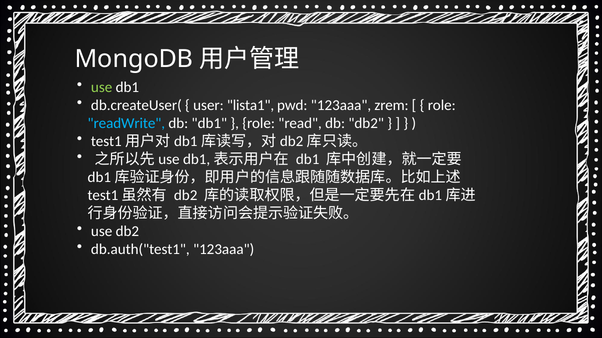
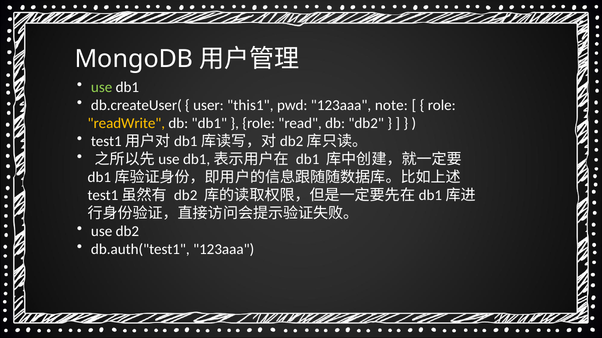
lista1: lista1 -> this1
zrem: zrem -> note
readWrite colour: light blue -> yellow
